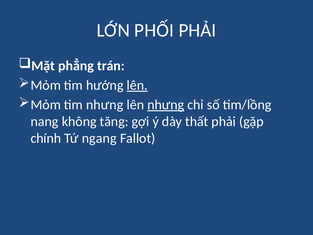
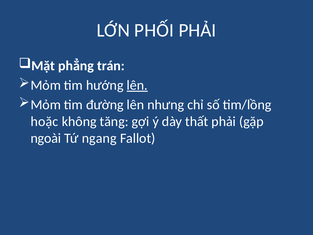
tim nhưng: nhưng -> đường
nhưng at (166, 105) underline: present -> none
nang: nang -> hoặc
chính: chính -> ngoài
